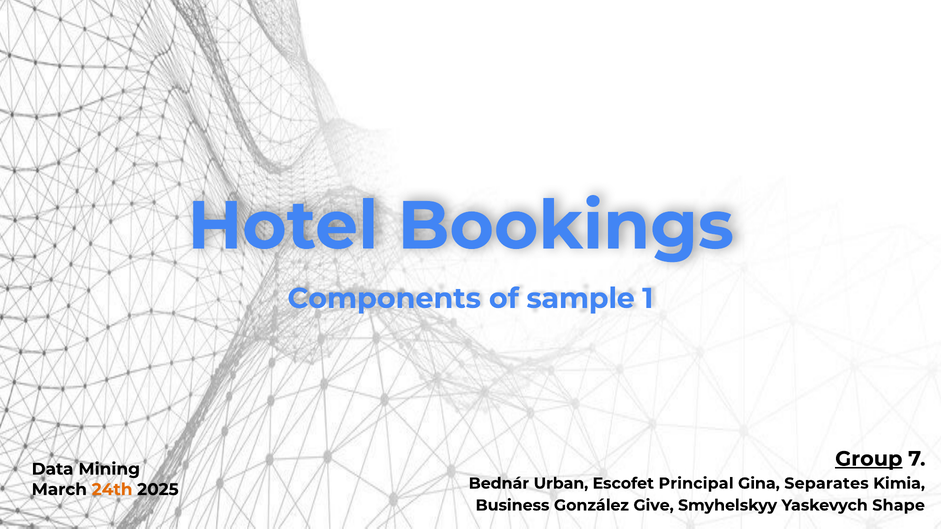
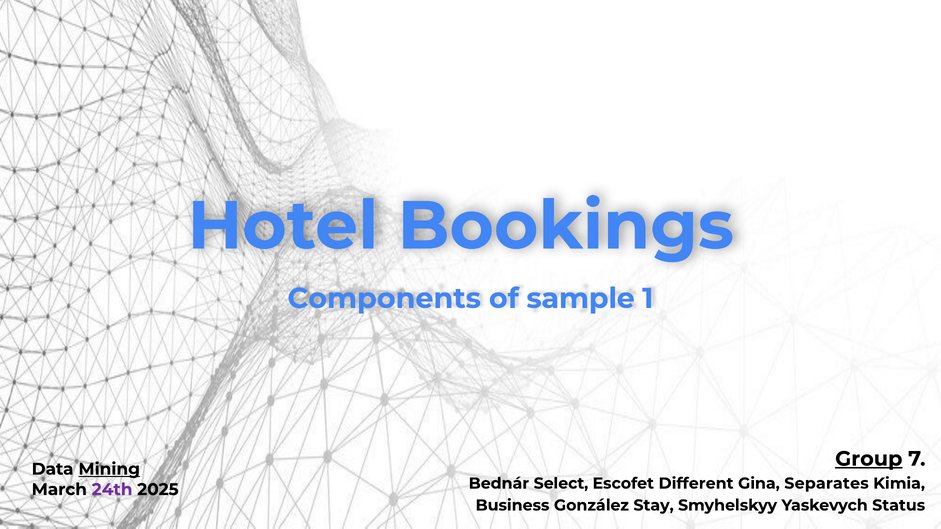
Mining underline: none -> present
Urban: Urban -> Select
Principal: Principal -> Different
24th colour: orange -> purple
Give: Give -> Stay
Shape: Shape -> Status
